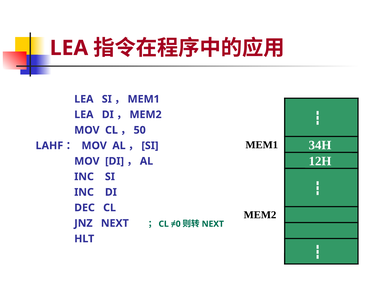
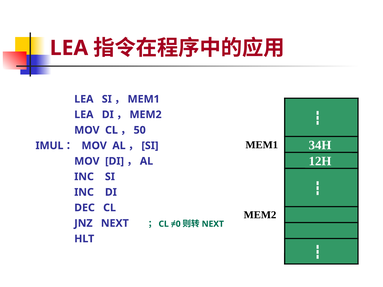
LAHF: LAHF -> IMUL
